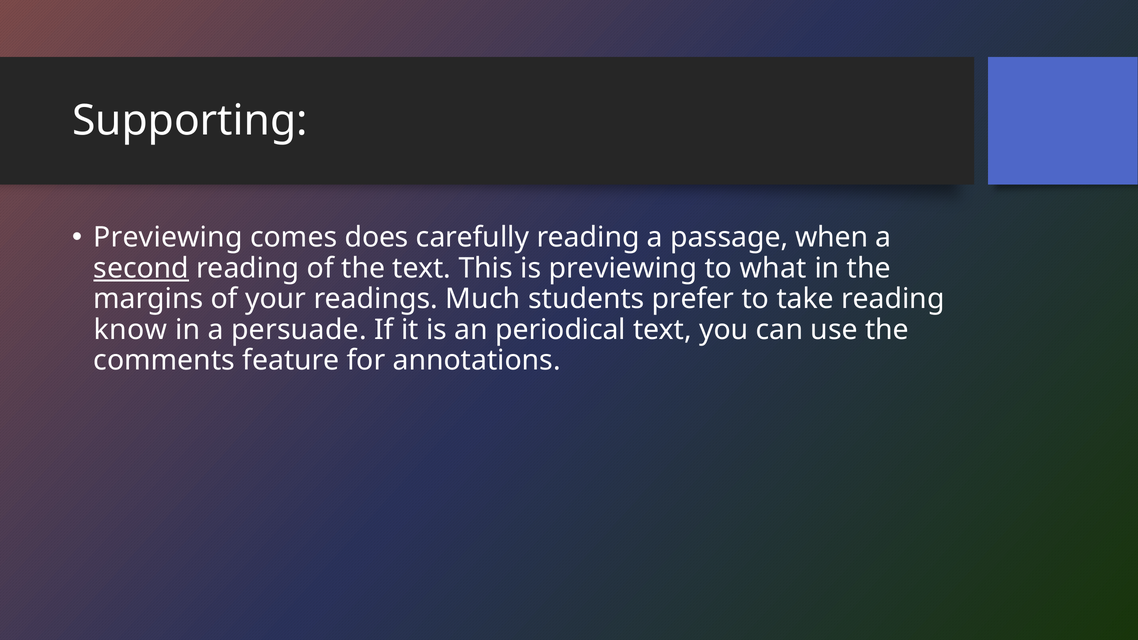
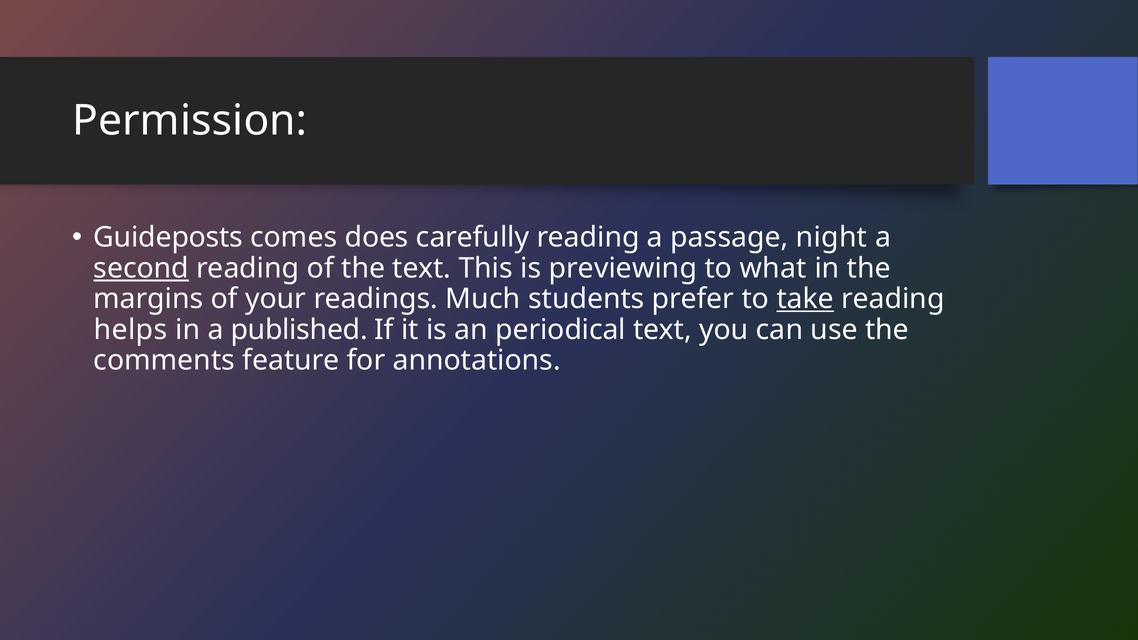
Supporting: Supporting -> Permission
Previewing at (168, 238): Previewing -> Guideposts
when: when -> night
take underline: none -> present
know: know -> helps
persuade: persuade -> published
